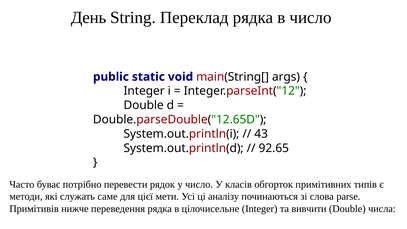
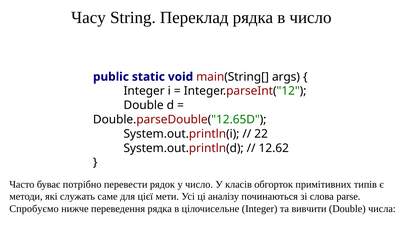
День: День -> Часу
43: 43 -> 22
92.65: 92.65 -> 12.62
Примітивів: Примітивів -> Спробуємо
